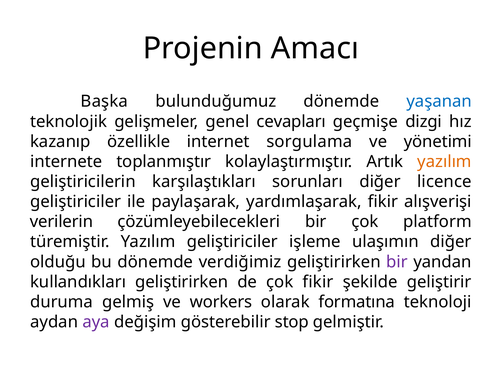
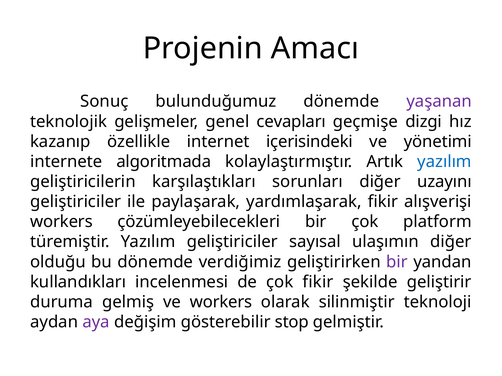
Başka: Başka -> Sonuç
yaşanan colour: blue -> purple
sorgulama: sorgulama -> içerisindeki
toplanmıştır: toplanmıştır -> algoritmada
yazılım at (444, 162) colour: orange -> blue
licence: licence -> uzayını
verilerin at (61, 222): verilerin -> workers
işleme: işleme -> sayısal
kullandıkları geliştirirken: geliştirirken -> incelenmesi
formatına: formatına -> silinmiştir
